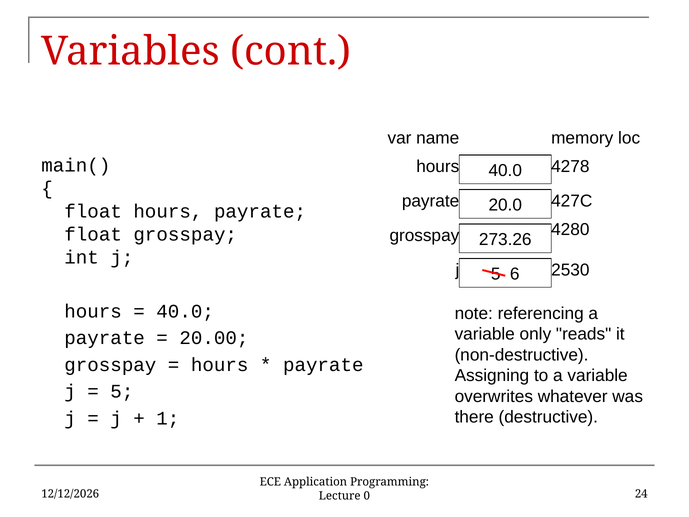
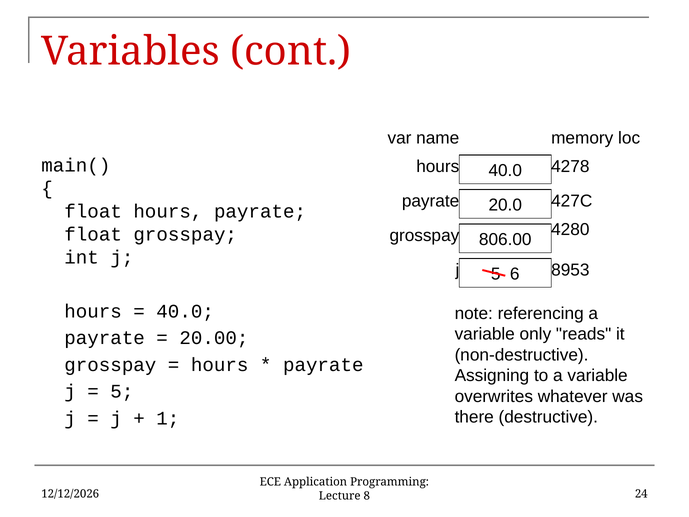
273.26: 273.26 -> 806.00
2530: 2530 -> 8953
0: 0 -> 8
